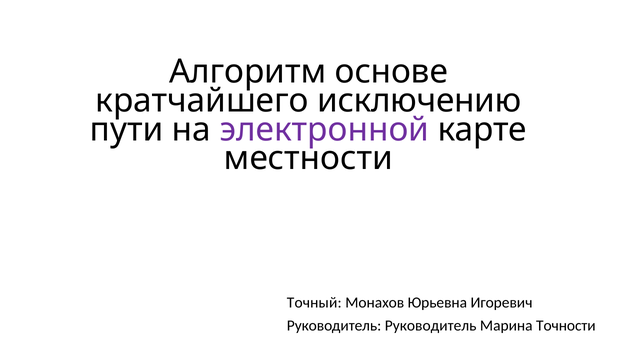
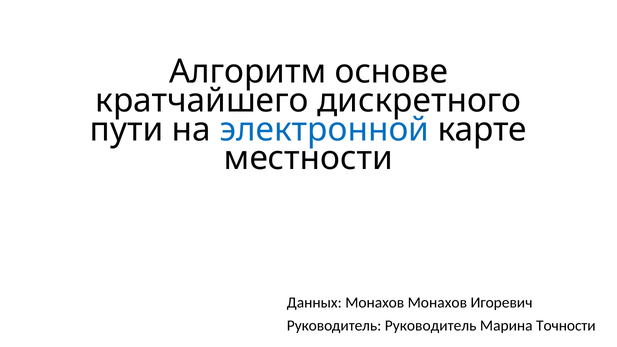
исключению: исключению -> дискретного
электронной colour: purple -> blue
Точный: Точный -> Данных
Монахов Юрьевна: Юрьевна -> Монахов
